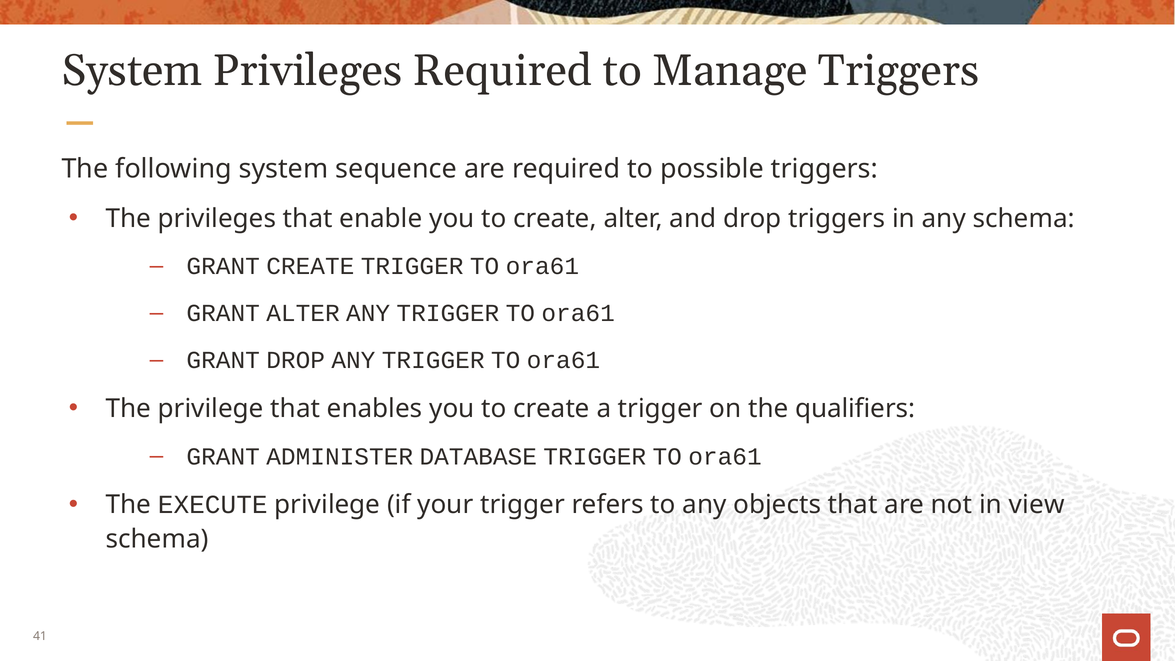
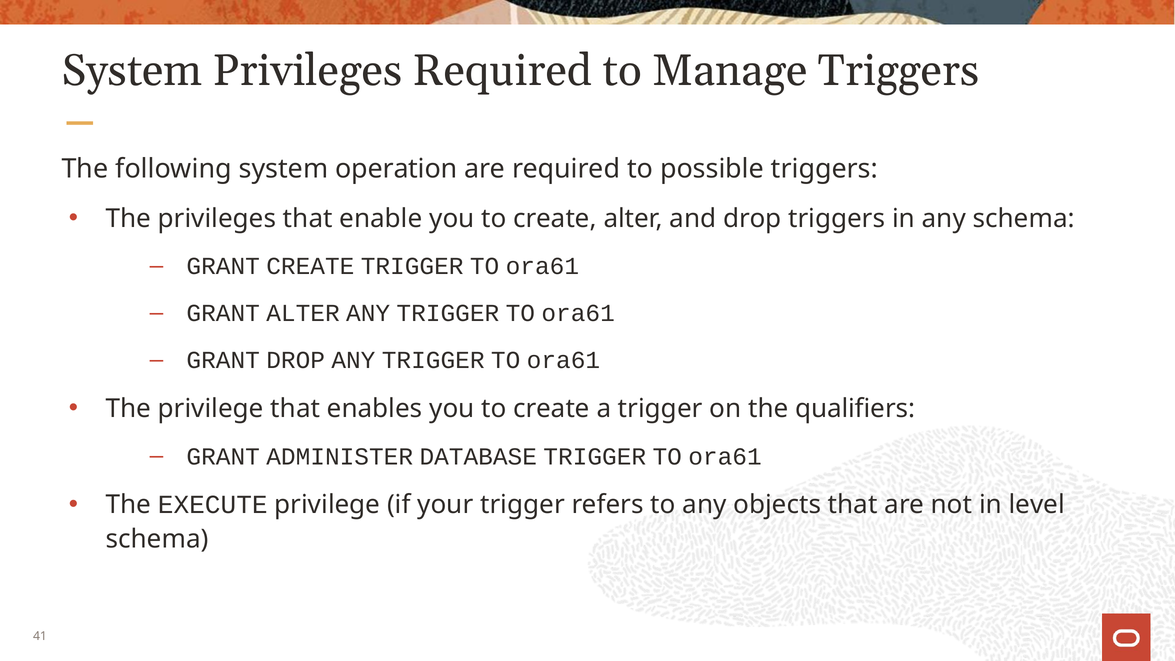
sequence: sequence -> operation
view: view -> level
